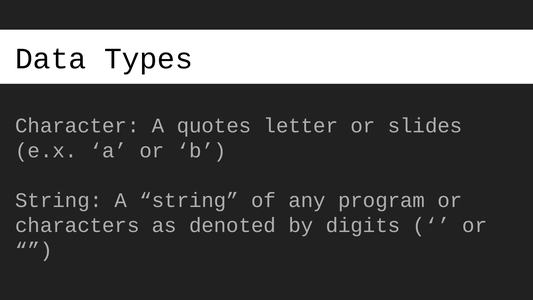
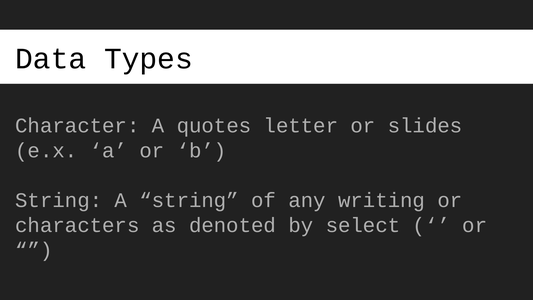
program: program -> writing
digits: digits -> select
